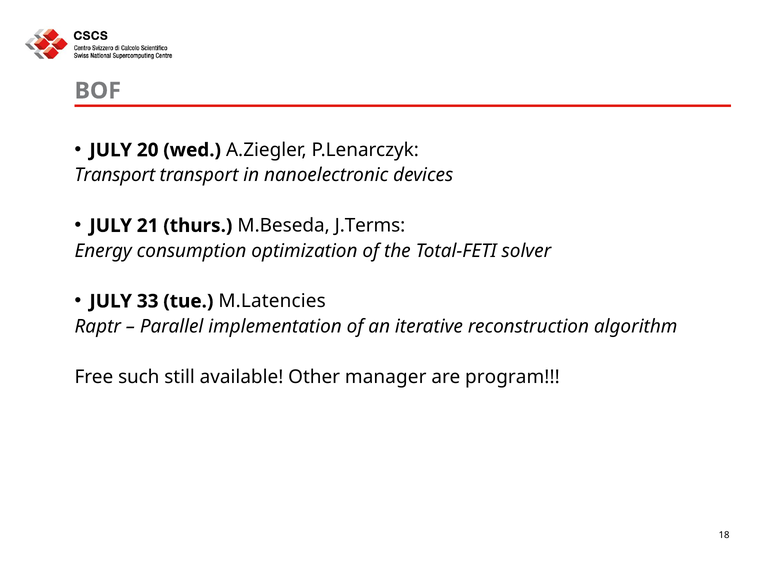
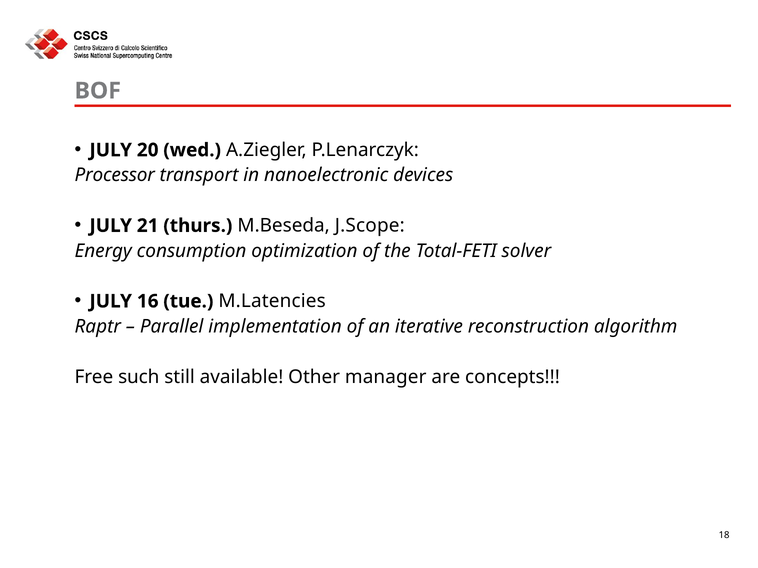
Transport at (115, 175): Transport -> Processor
J.Terms: J.Terms -> J.Scope
33: 33 -> 16
program: program -> concepts
